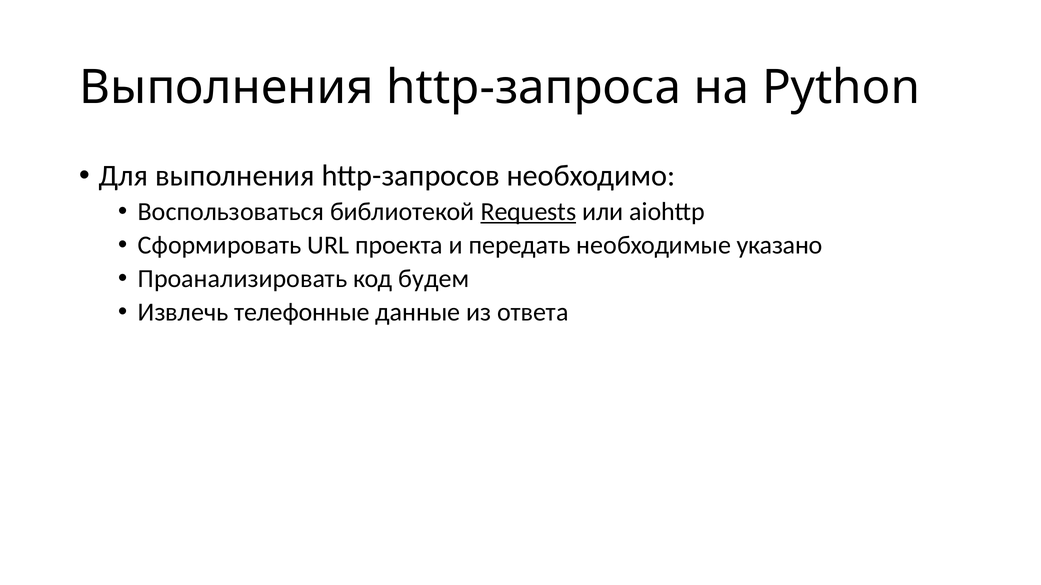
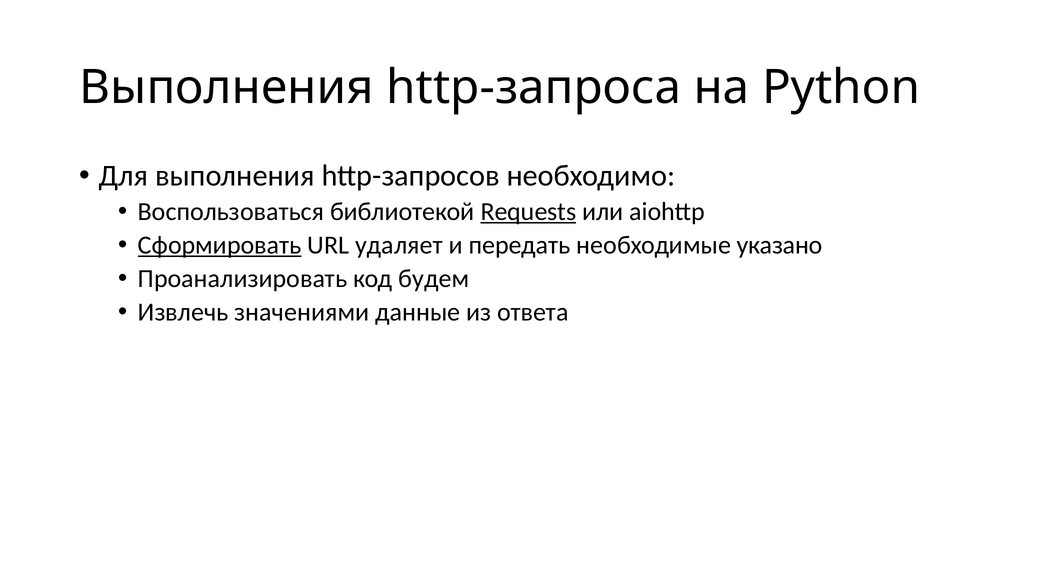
Сформировать underline: none -> present
проекта: проекта -> удаляет
телефонные: телефонные -> значениями
